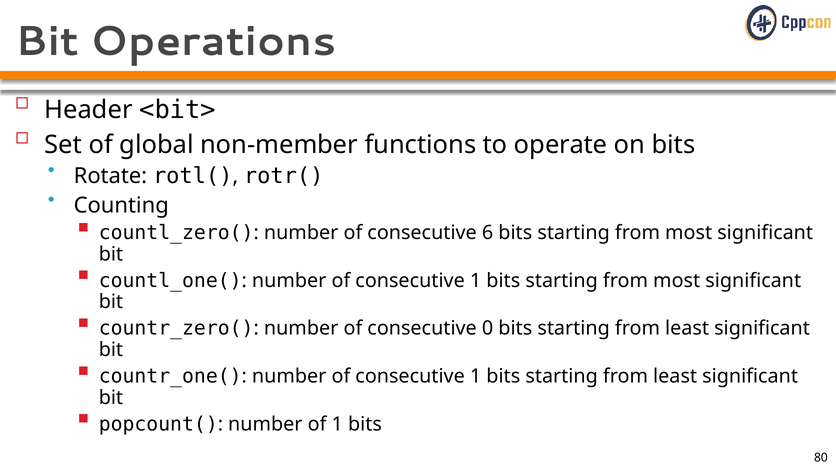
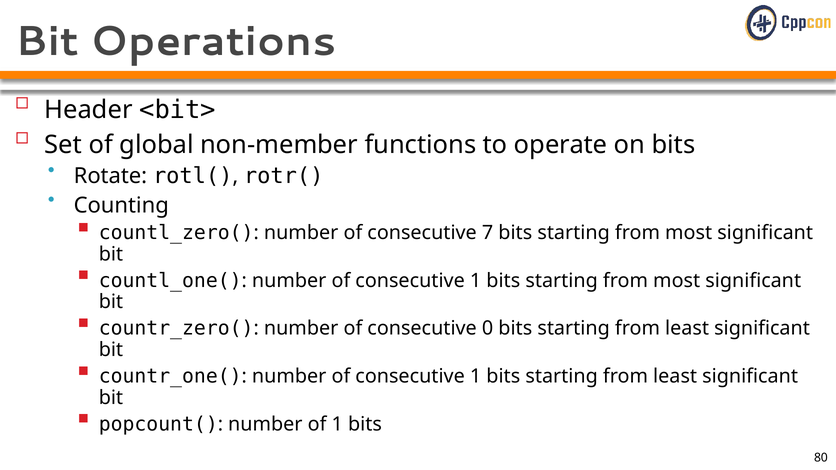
6: 6 -> 7
